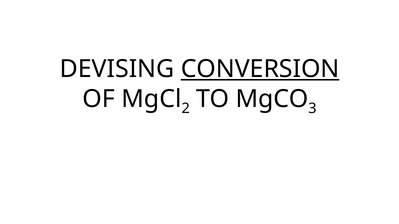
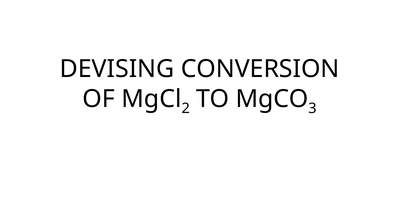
CONVERSION underline: present -> none
